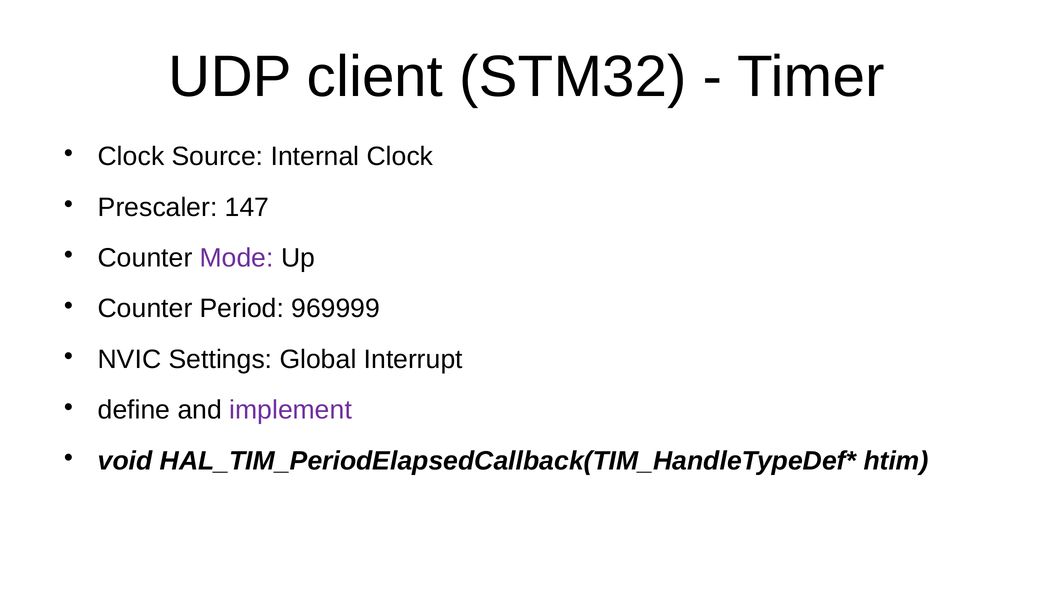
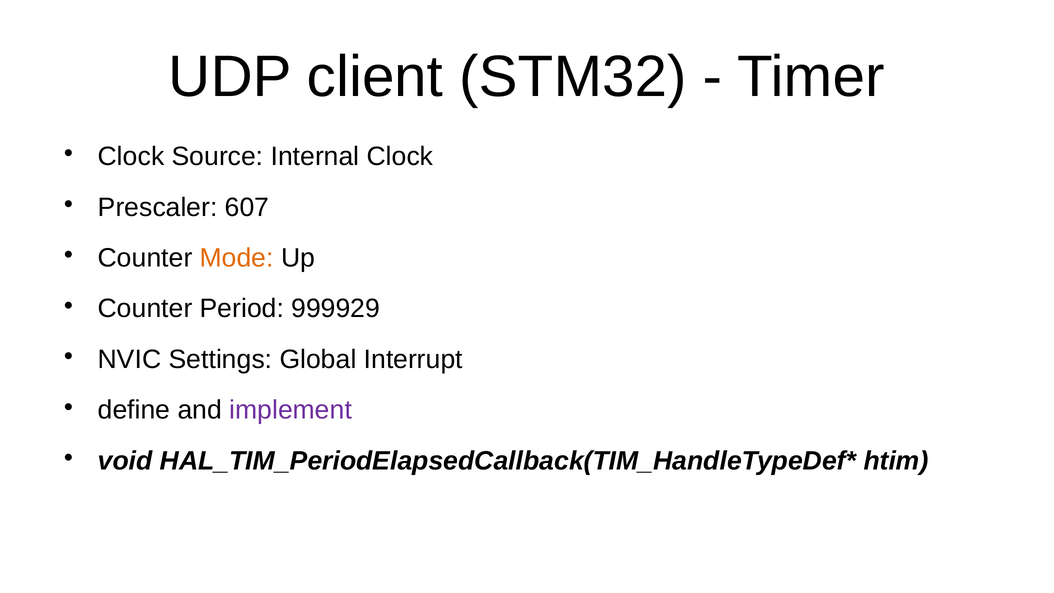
147: 147 -> 607
Mode colour: purple -> orange
969999: 969999 -> 999929
